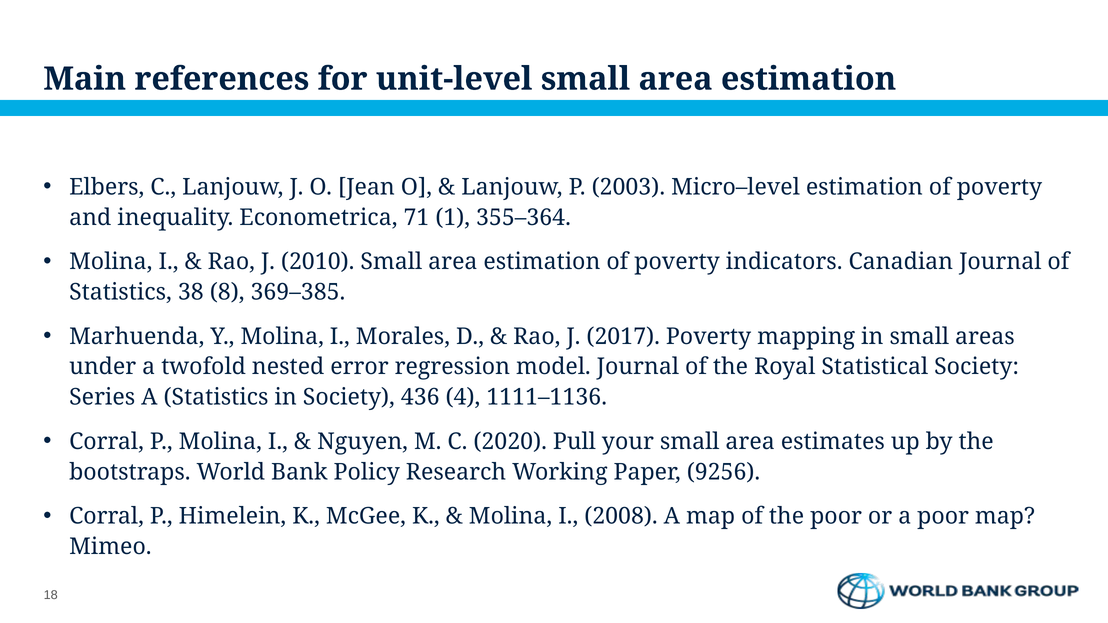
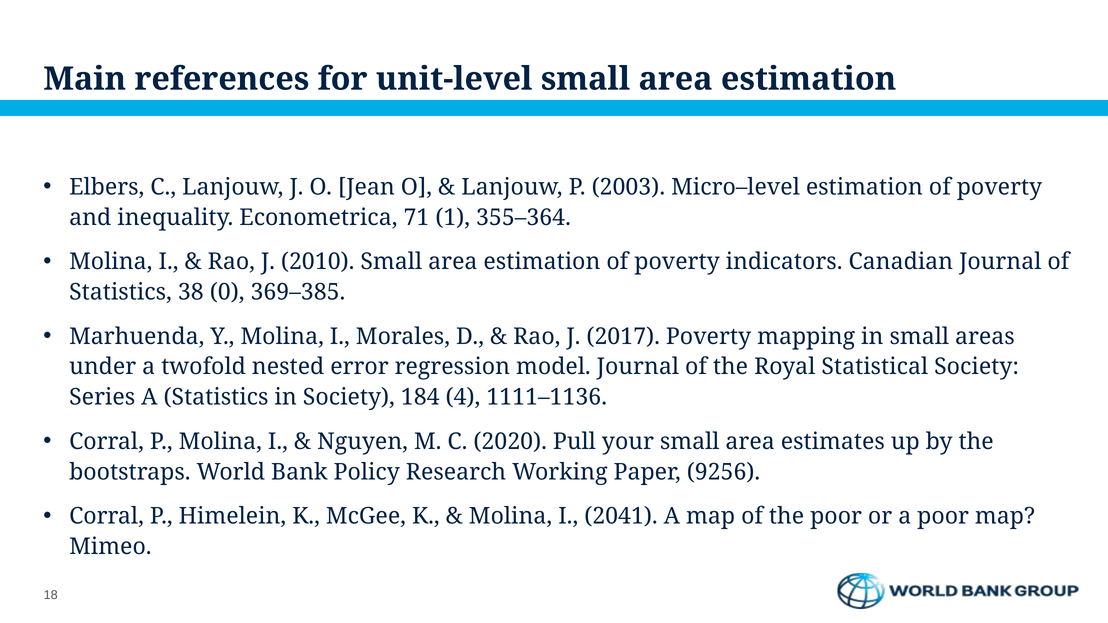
8: 8 -> 0
436: 436 -> 184
2008: 2008 -> 2041
